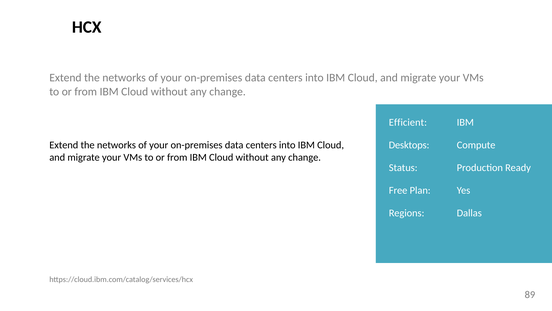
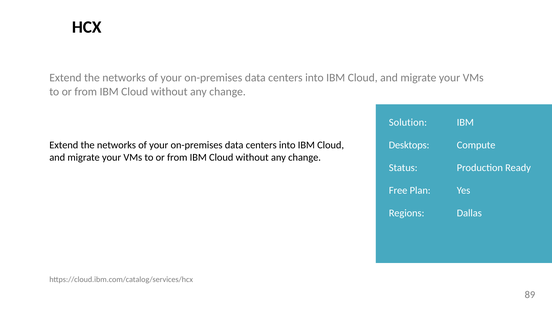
Efficient: Efficient -> Solution
